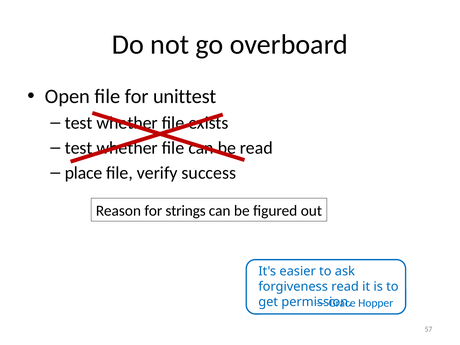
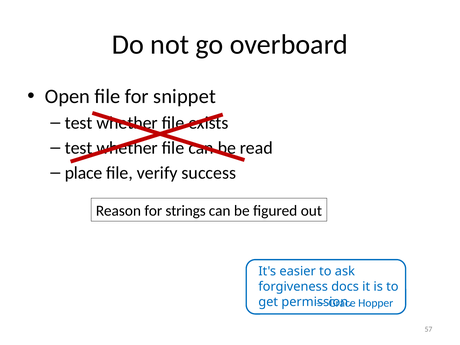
unittest: unittest -> snippet
forgiveness read: read -> docs
